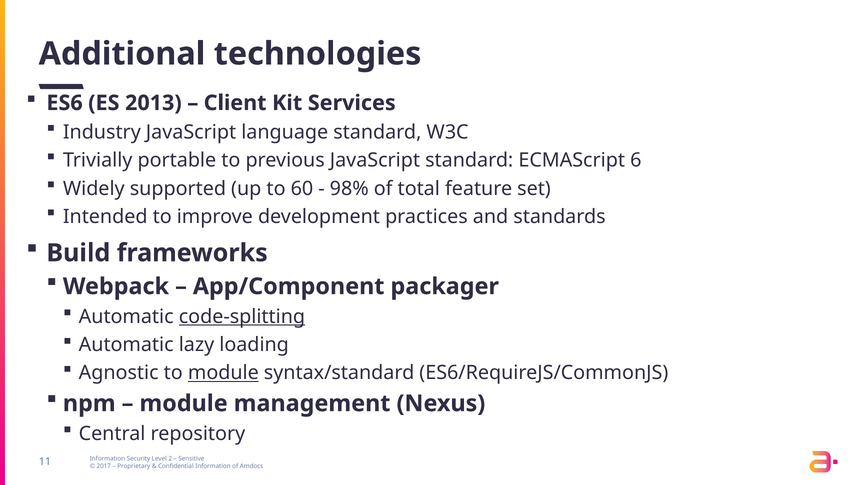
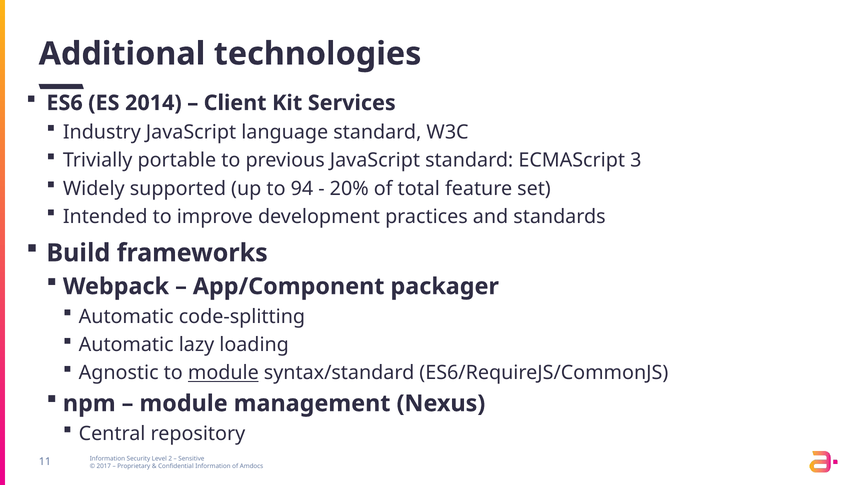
2013: 2013 -> 2014
6: 6 -> 3
60: 60 -> 94
98%: 98% -> 20%
code-splitting underline: present -> none
